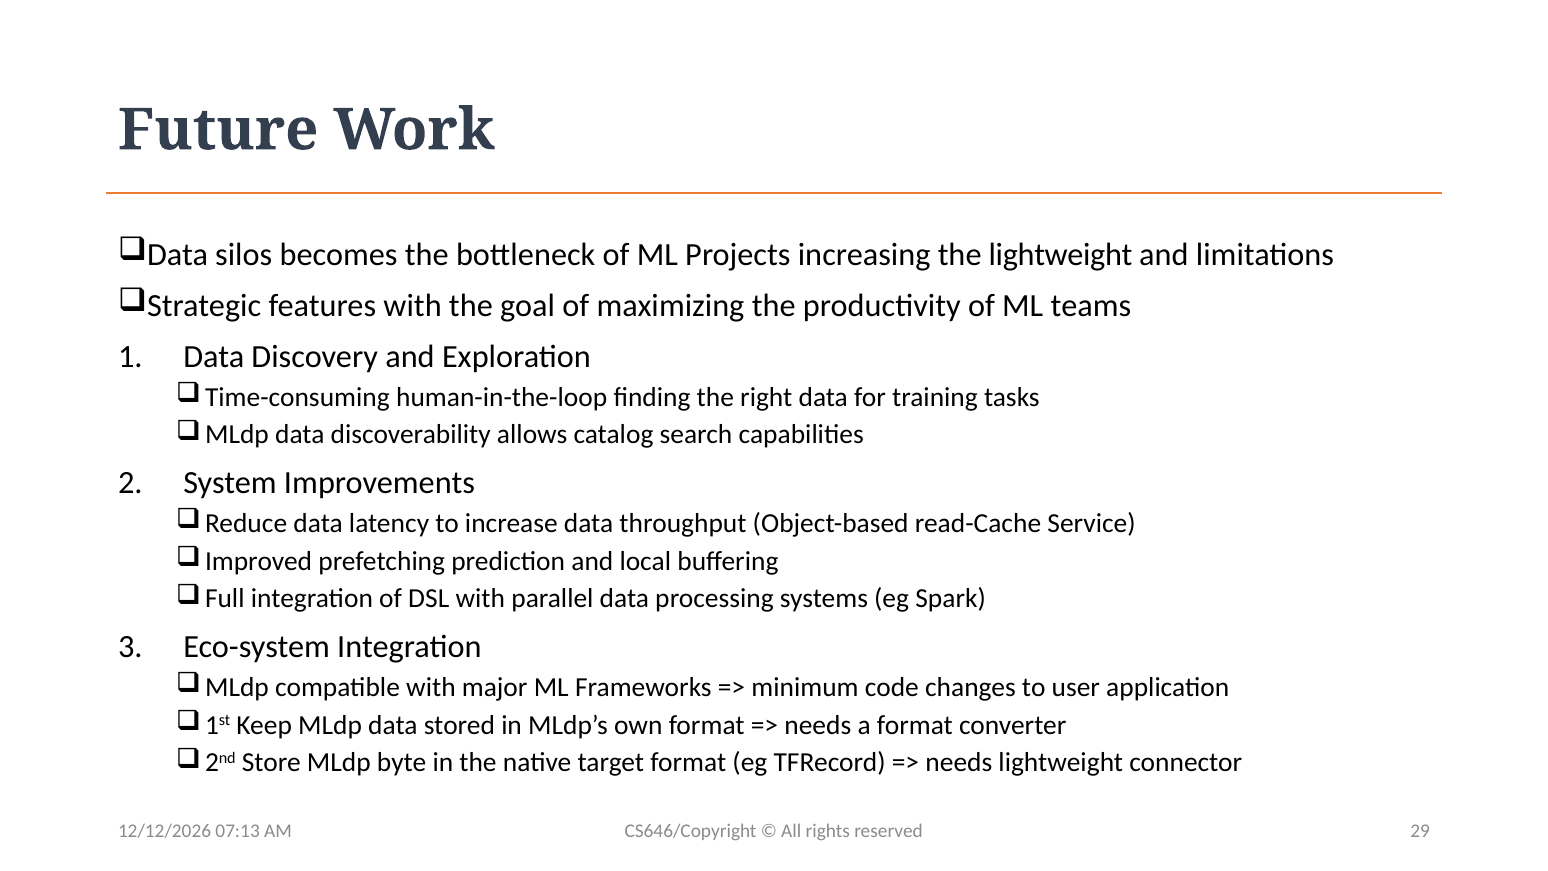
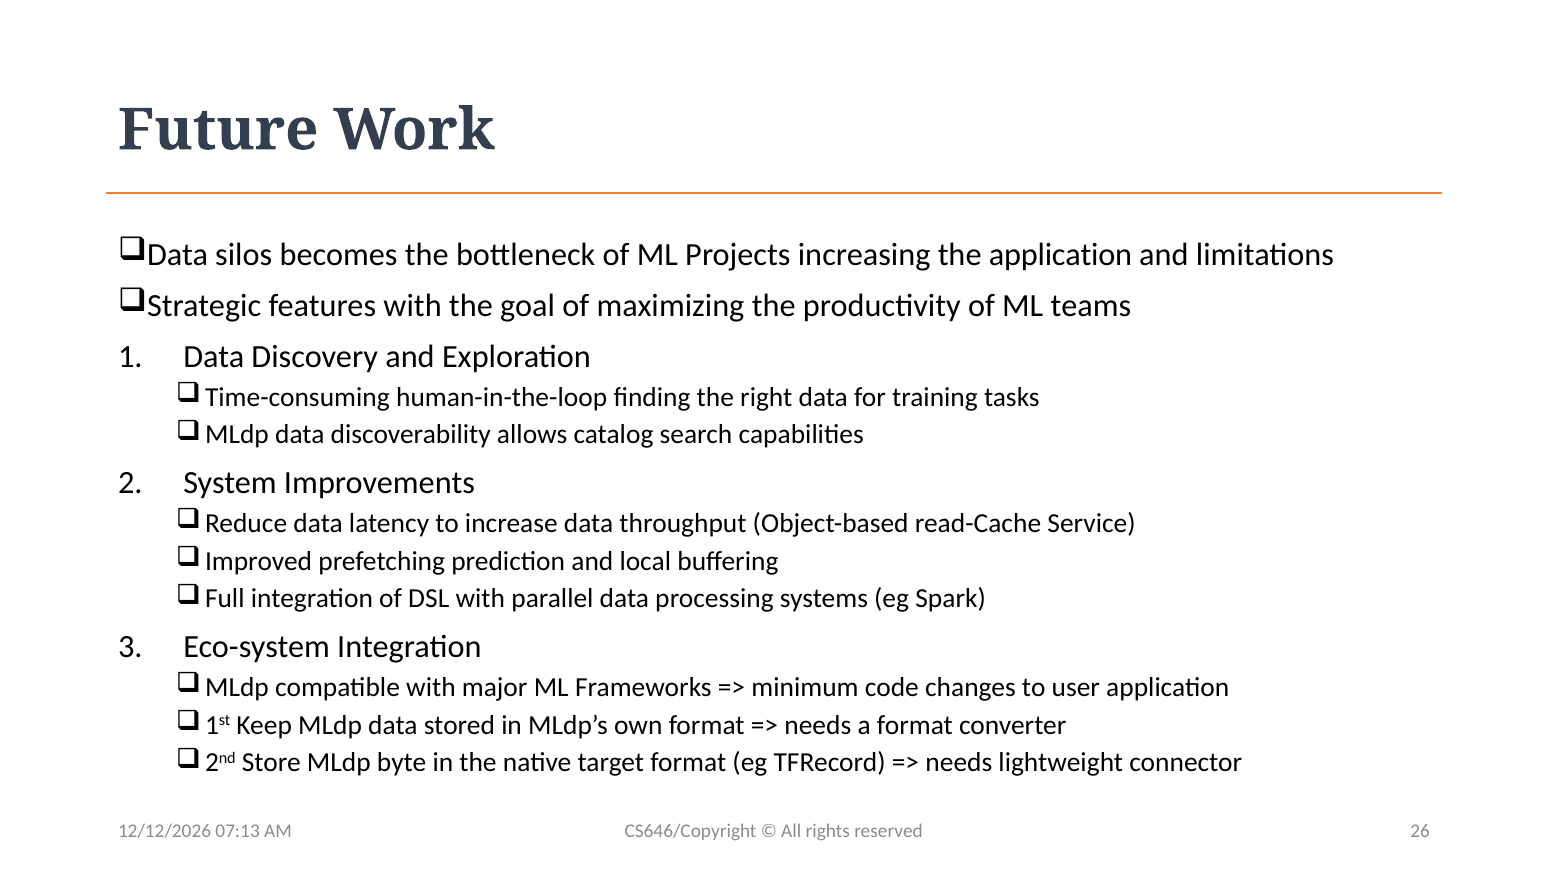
the lightweight: lightweight -> application
29: 29 -> 26
